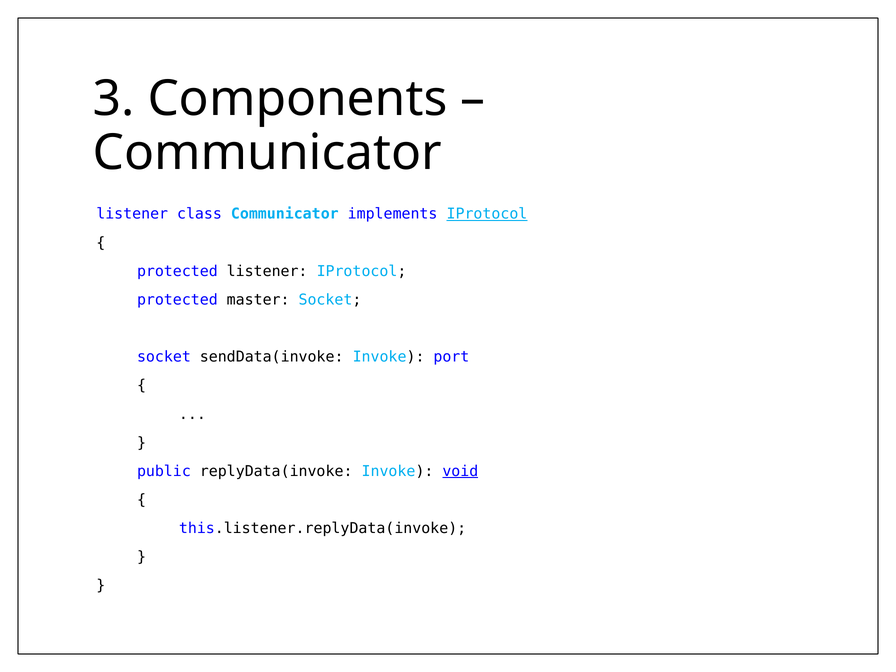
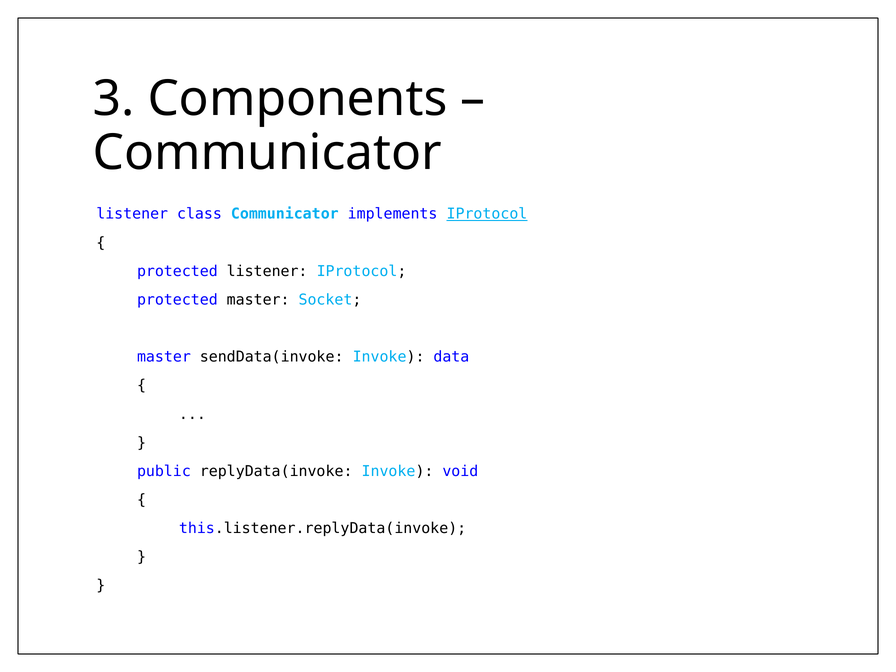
socket at (164, 357): socket -> master
port: port -> data
void underline: present -> none
